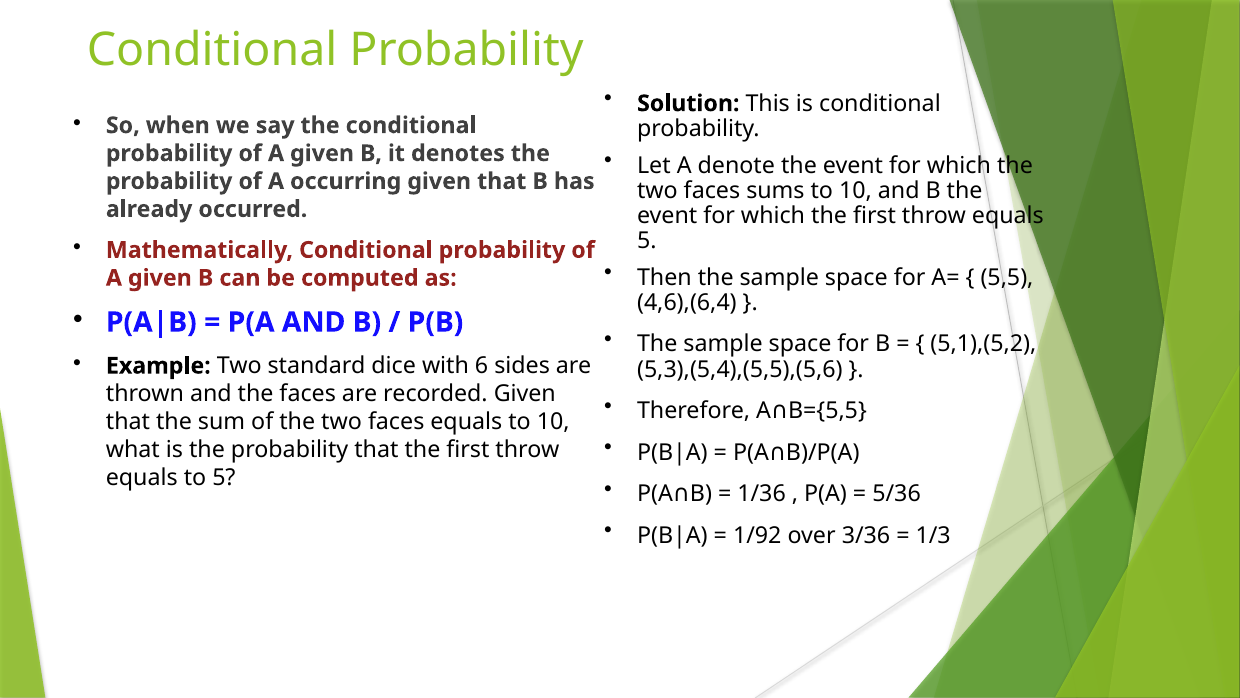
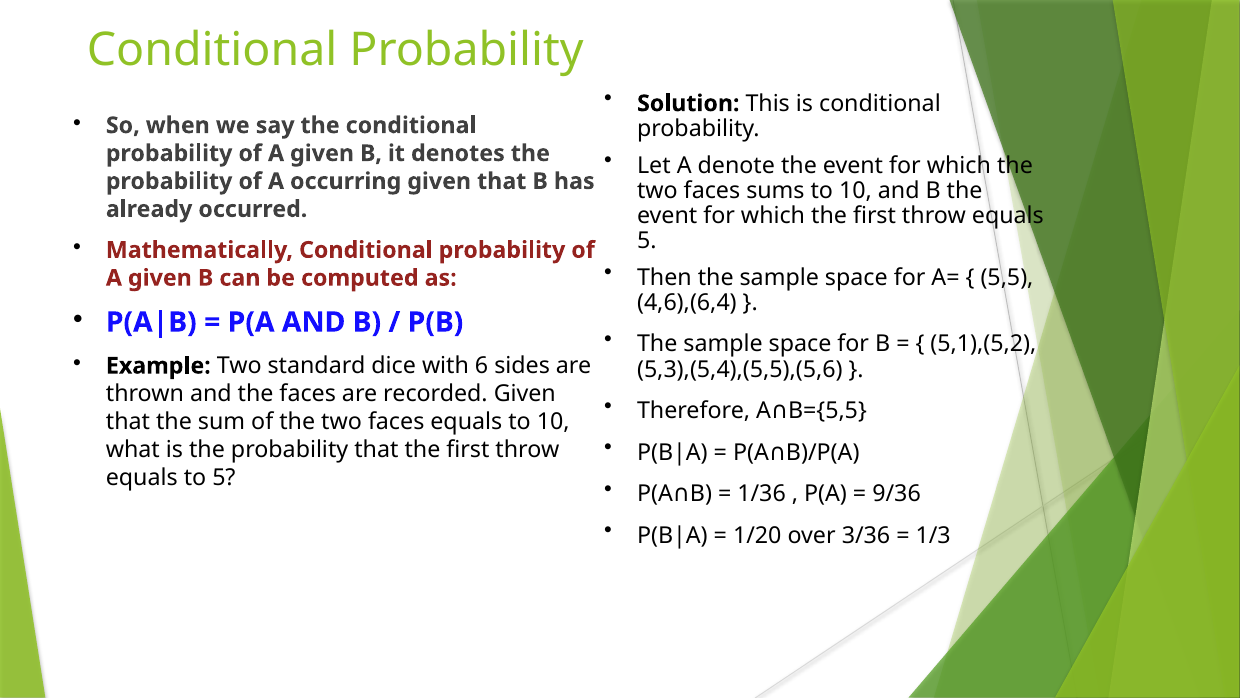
5/36: 5/36 -> 9/36
1/92: 1/92 -> 1/20
